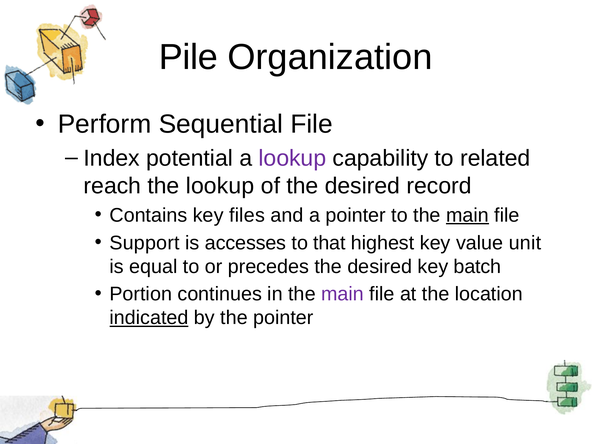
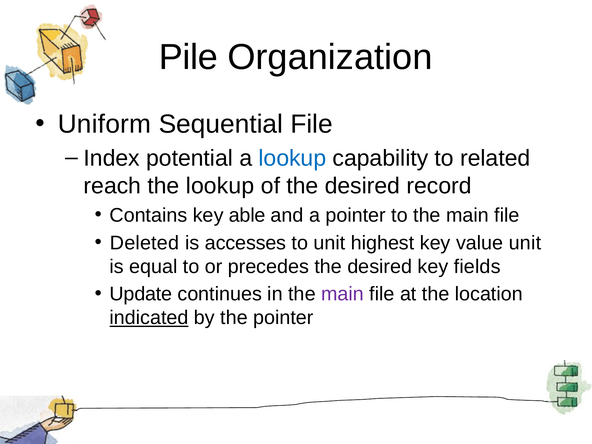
Perform: Perform -> Uniform
lookup at (292, 158) colour: purple -> blue
files: files -> able
main at (467, 215) underline: present -> none
Support: Support -> Deleted
to that: that -> unit
batch: batch -> fields
Portion: Portion -> Update
